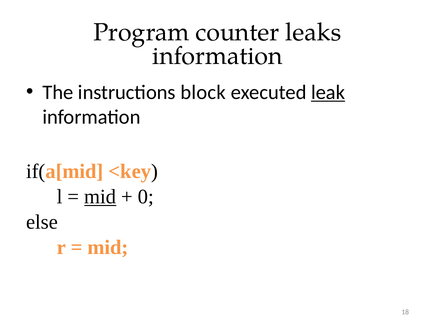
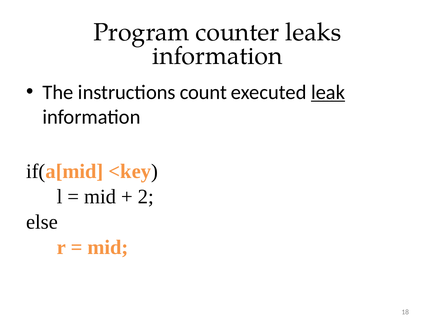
block: block -> count
mid at (100, 196) underline: present -> none
0: 0 -> 2
